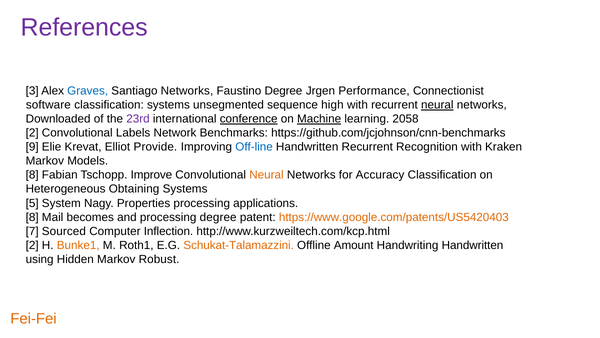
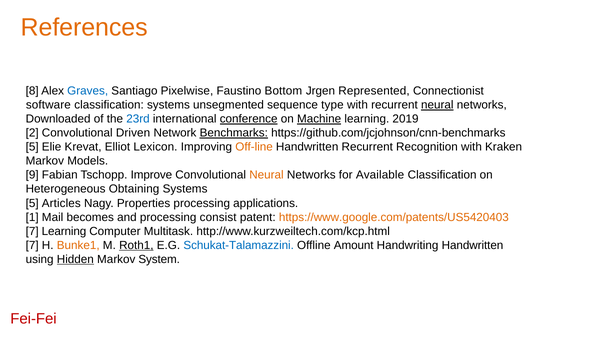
References colour: purple -> orange
3 at (32, 91): 3 -> 8
Santiago Networks: Networks -> Pixelwise
Faustino Degree: Degree -> Bottom
Performance: Performance -> Represented
high: high -> type
23rd colour: purple -> blue
2058: 2058 -> 2019
Labels: Labels -> Driven
Benchmarks underline: none -> present
9 at (32, 147): 9 -> 5
Provide: Provide -> Lexicon
Off-line colour: blue -> orange
8 at (32, 175): 8 -> 9
Accuracy: Accuracy -> Available
System: System -> Articles
8 at (32, 217): 8 -> 1
processing degree: degree -> consist
7 Sourced: Sourced -> Learning
Inflection: Inflection -> Multitask
2 at (32, 245): 2 -> 7
Roth1 underline: none -> present
Schukat-Talamazzini colour: orange -> blue
Hidden underline: none -> present
Robust: Robust -> System
Fei-Fei colour: orange -> red
